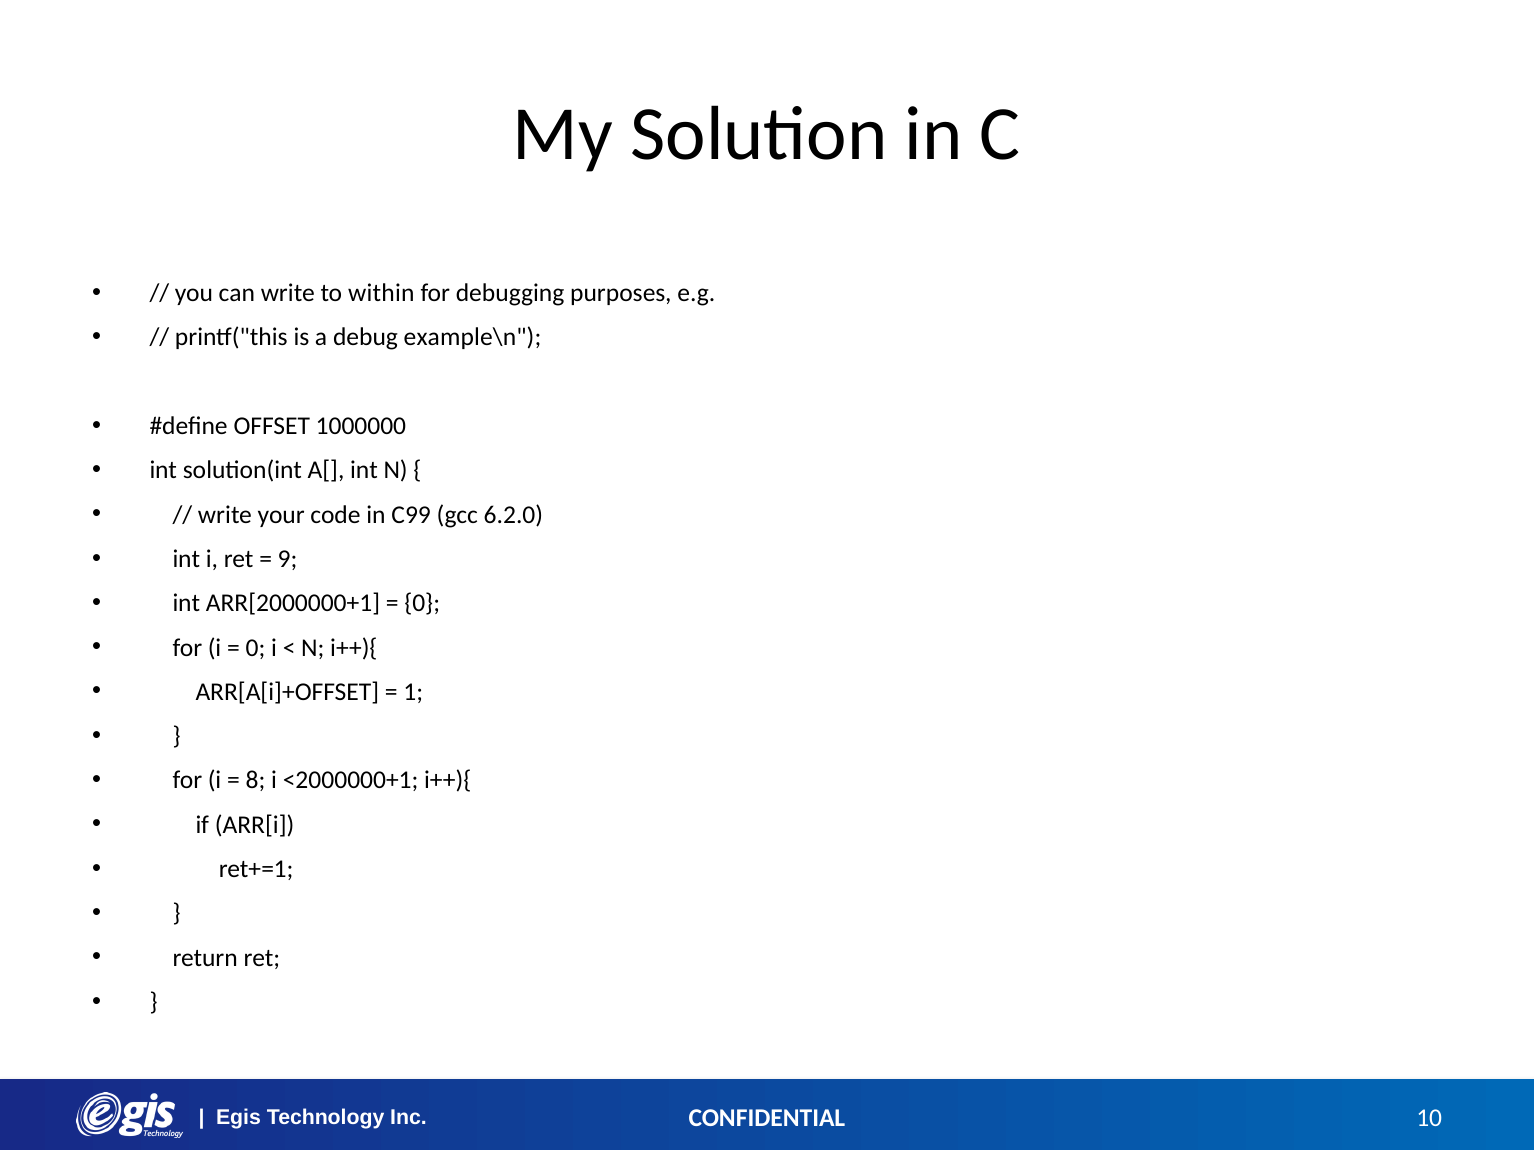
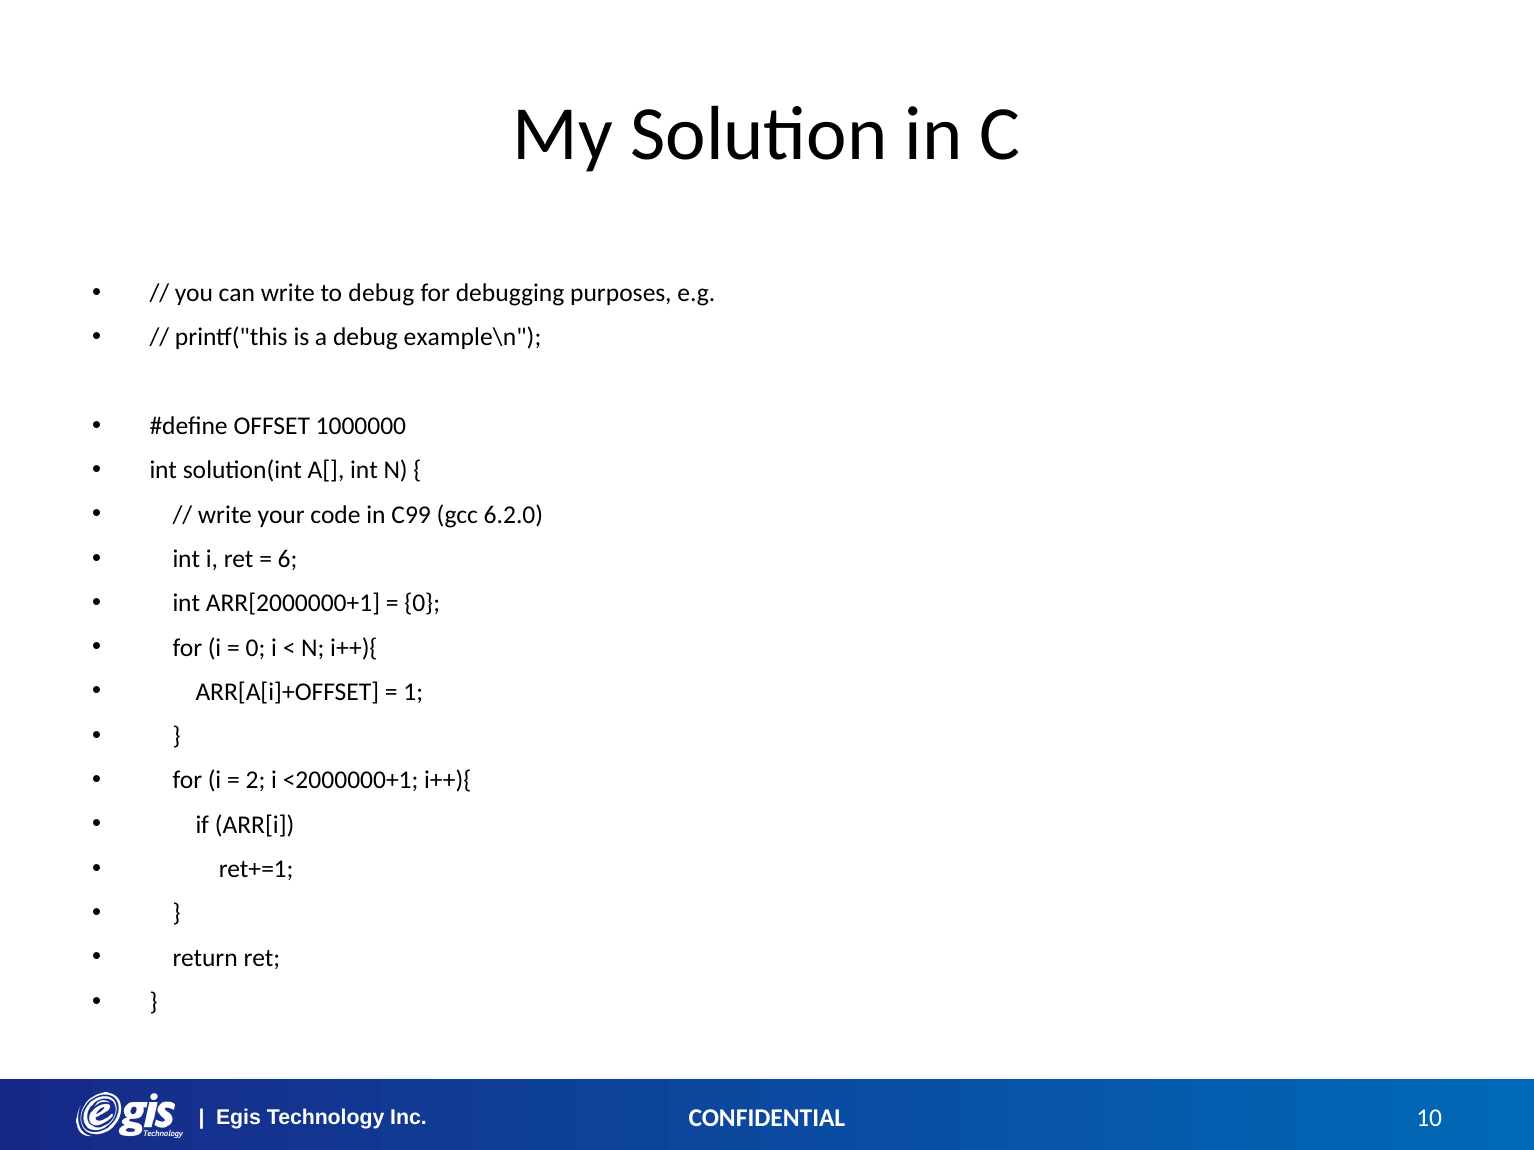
to within: within -> debug
9: 9 -> 6
8: 8 -> 2
